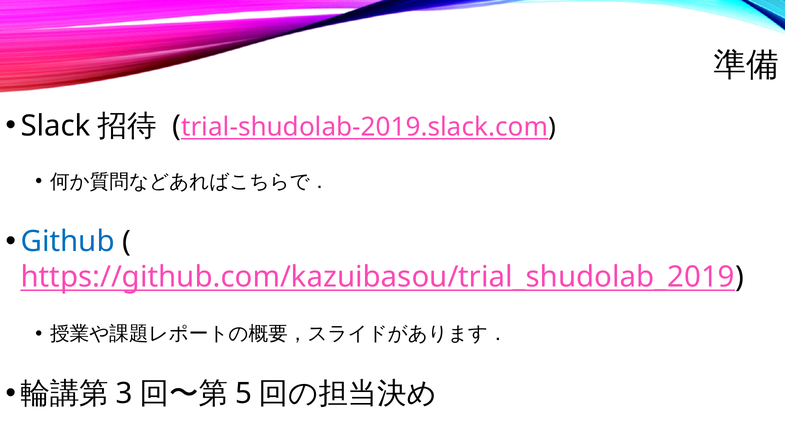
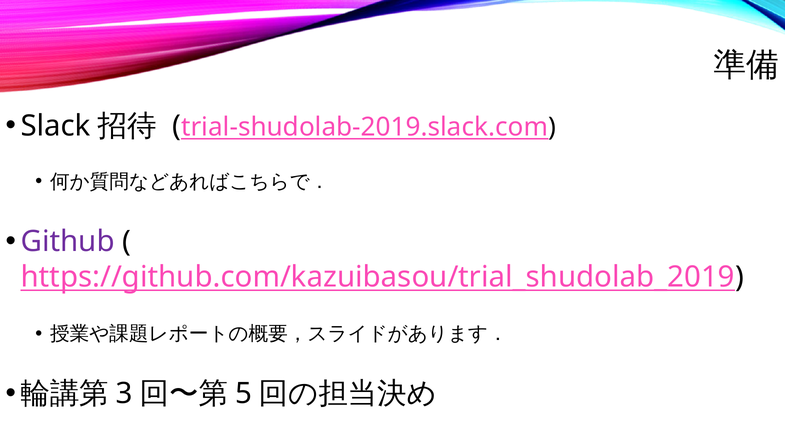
Github colour: blue -> purple
